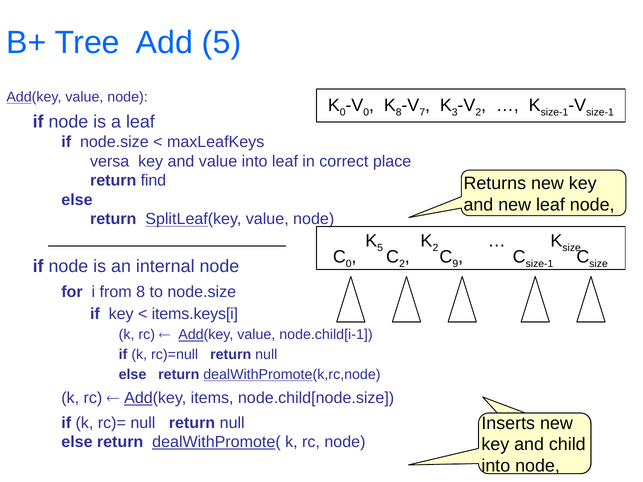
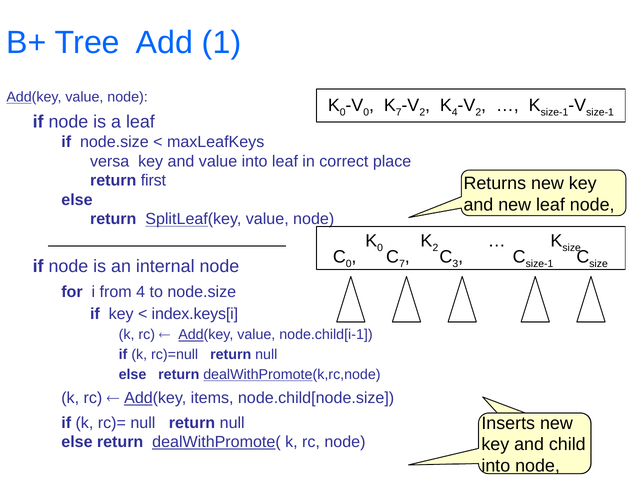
Add 5: 5 -> 1
K 8: 8 -> 7
7 at (422, 112): 7 -> 2
K 3: 3 -> 4
find: find -> first
5 at (380, 248): 5 -> 0
2 at (402, 264): 2 -> 7
9: 9 -> 3
from 8: 8 -> 4
items.keys[i: items.keys[i -> index.keys[i
